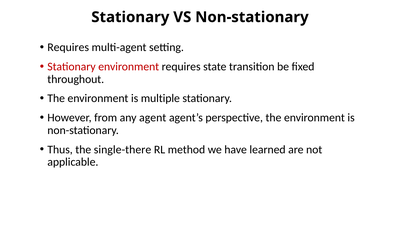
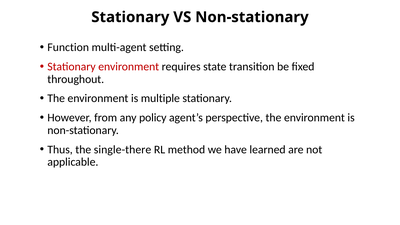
Requires at (68, 47): Requires -> Function
agent: agent -> policy
